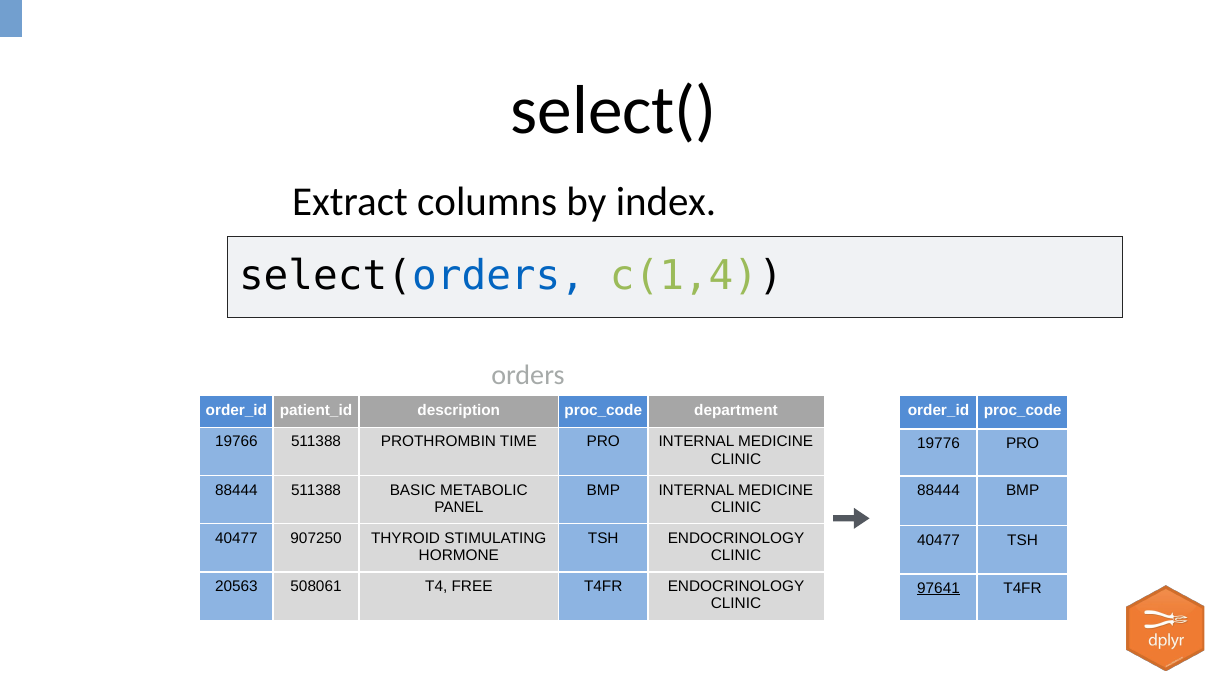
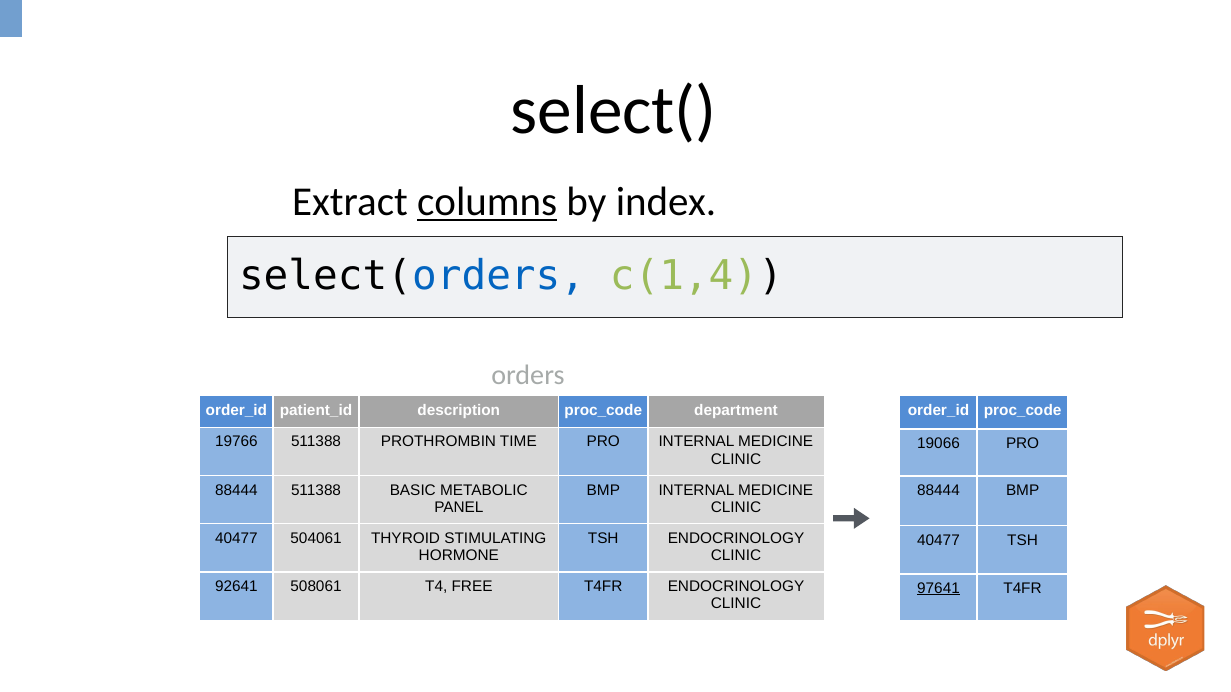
columns underline: none -> present
19776: 19776 -> 19066
907250: 907250 -> 504061
20563: 20563 -> 92641
